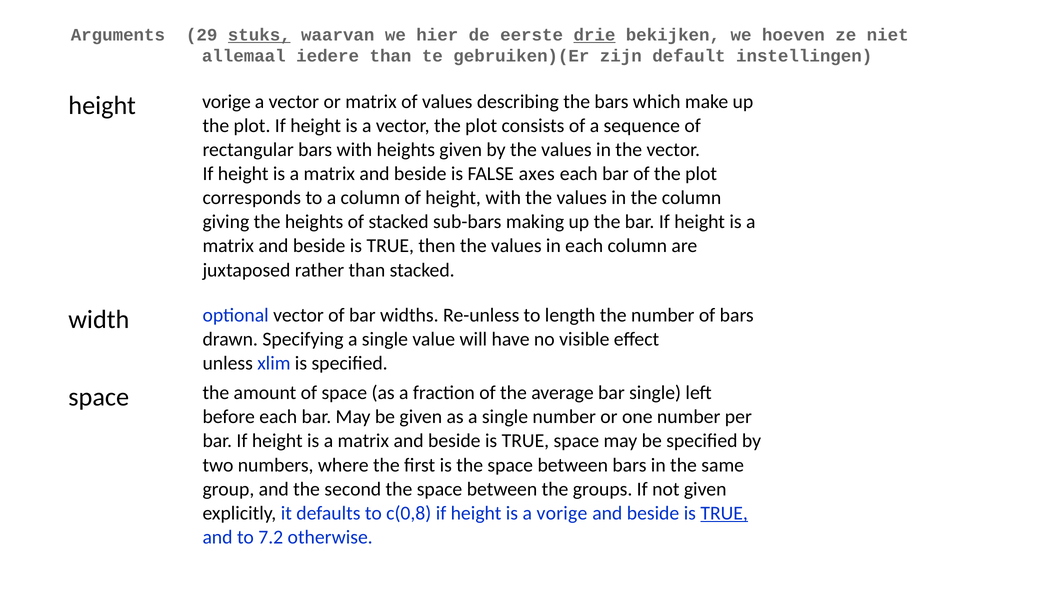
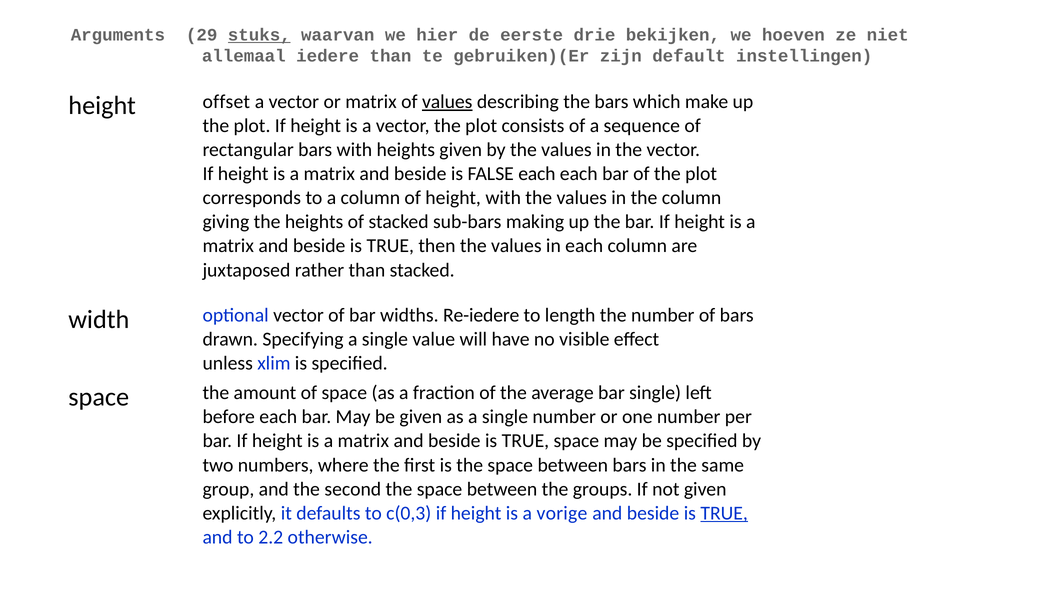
drie underline: present -> none
height vorige: vorige -> offset
values at (447, 102) underline: none -> present
FALSE axes: axes -> each
Re-unless: Re-unless -> Re-iedere
c(0,8: c(0,8 -> c(0,3
7.2: 7.2 -> 2.2
